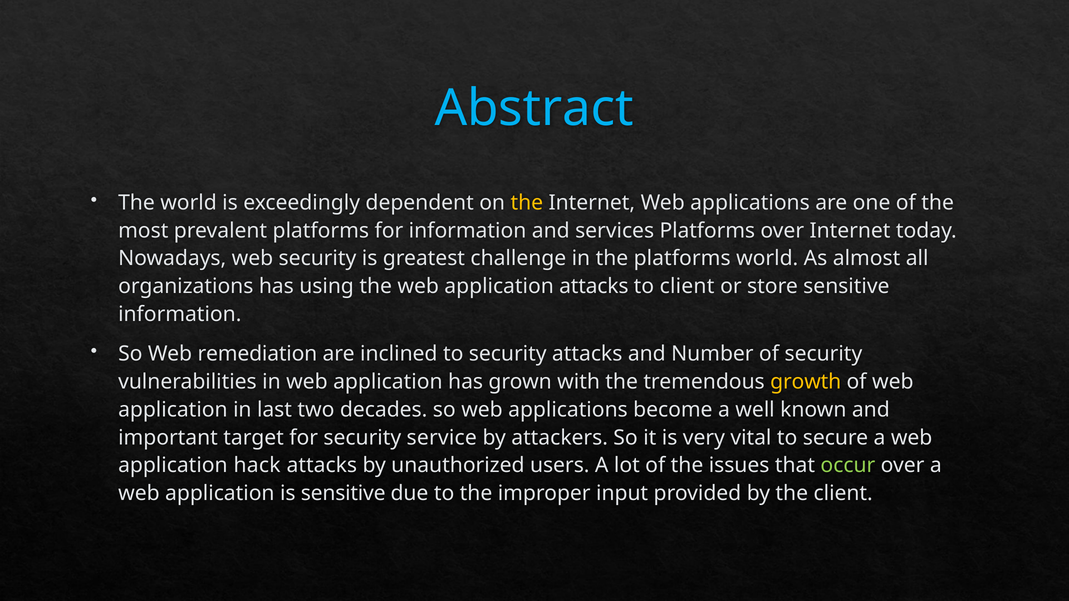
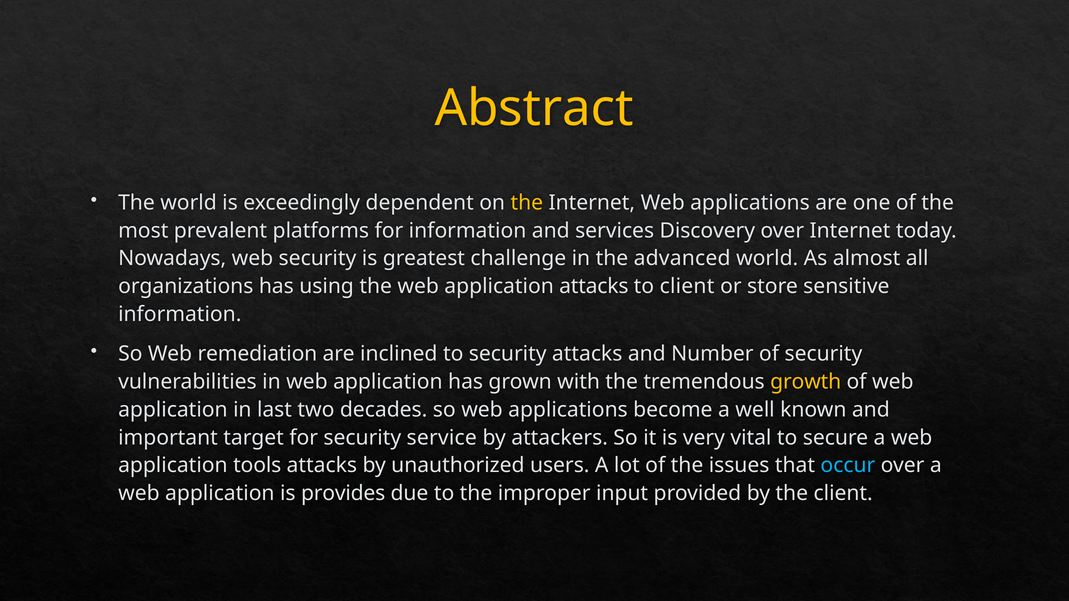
Abstract colour: light blue -> yellow
services Platforms: Platforms -> Discovery
the platforms: platforms -> advanced
hack: hack -> tools
occur colour: light green -> light blue
is sensitive: sensitive -> provides
